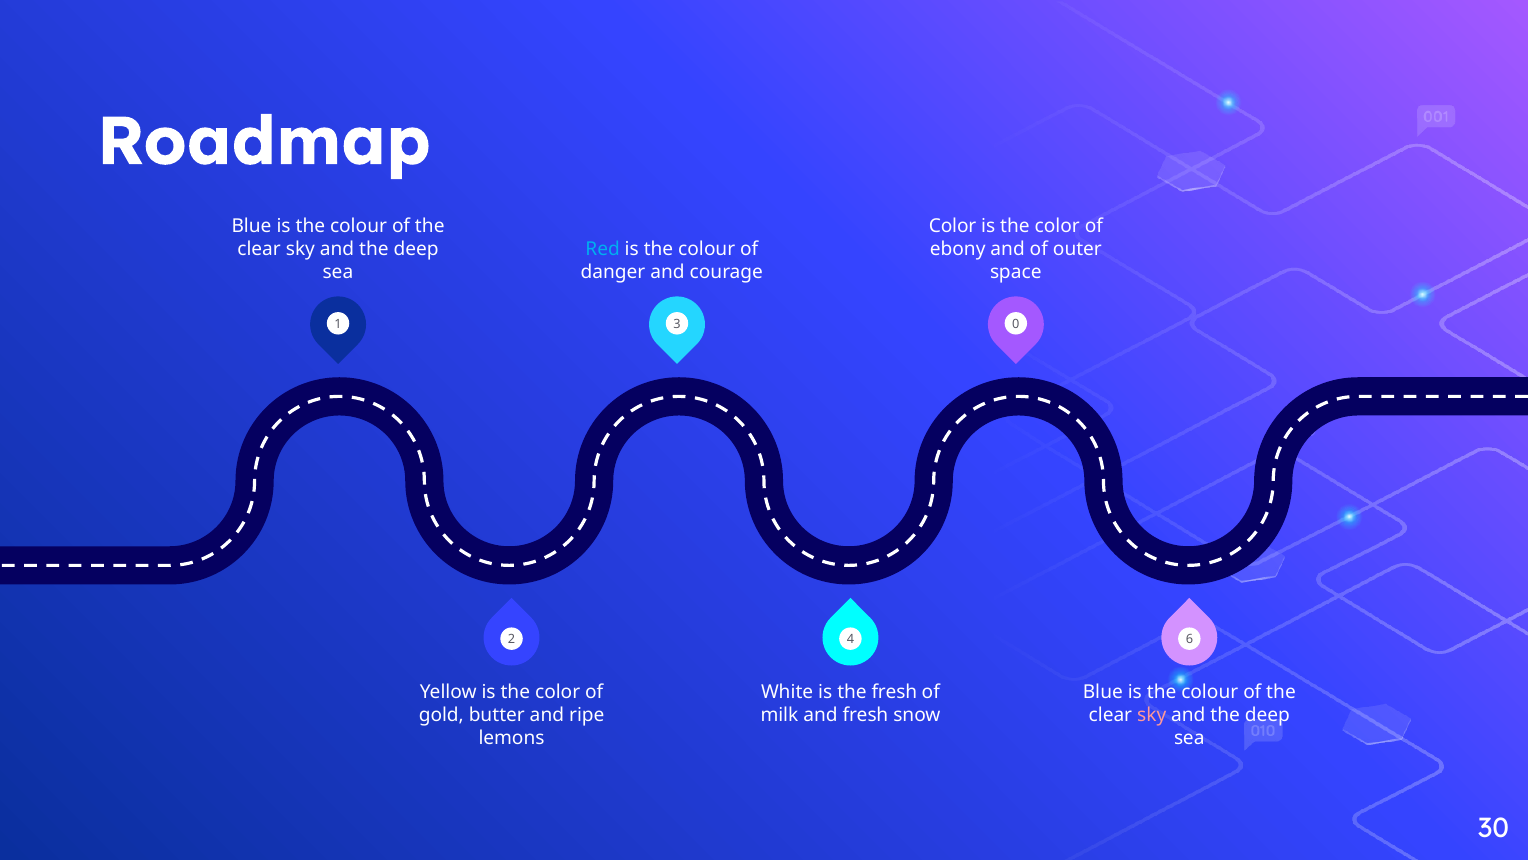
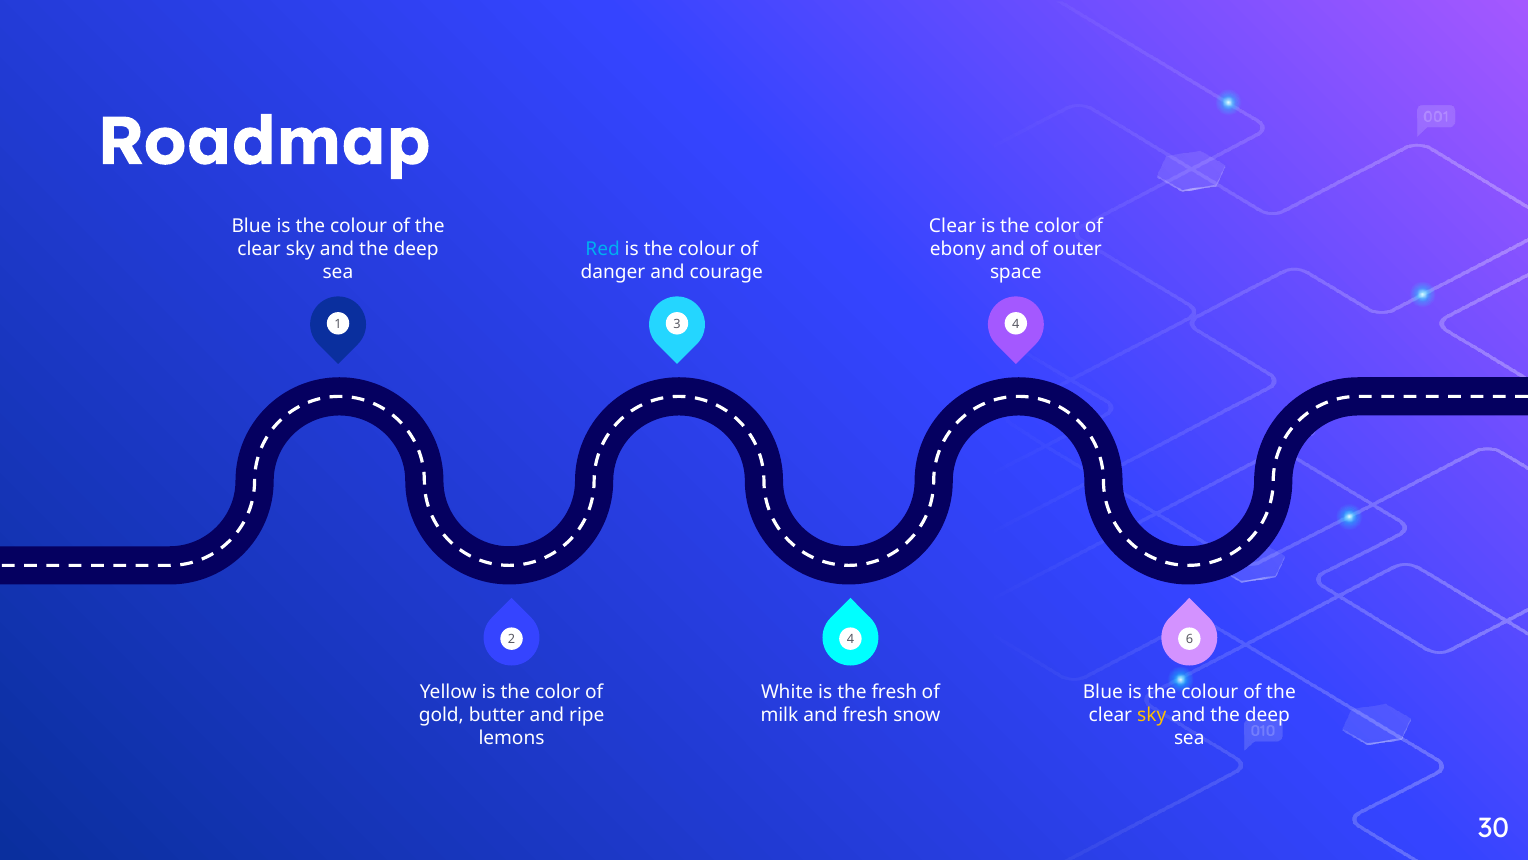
Color at (953, 226): Color -> Clear
3 0: 0 -> 4
sky at (1152, 715) colour: pink -> yellow
